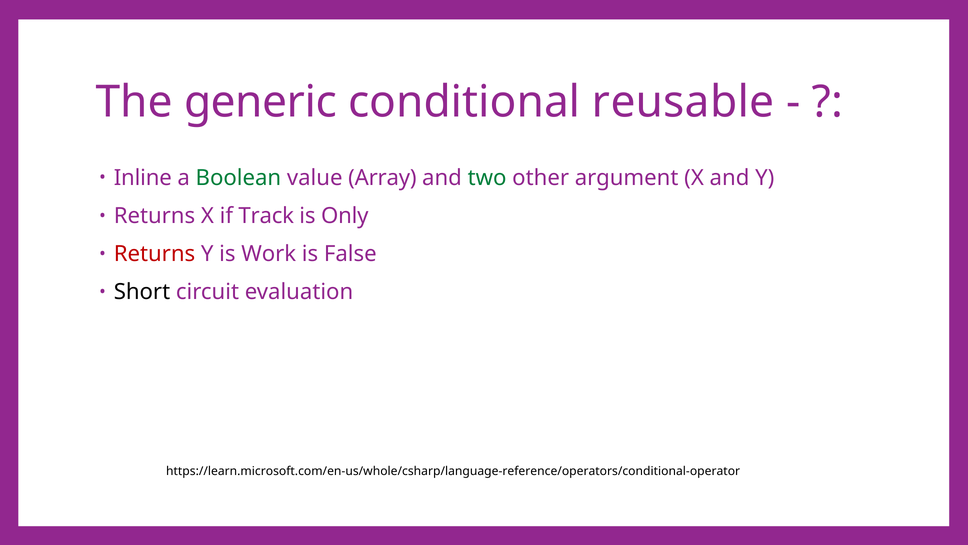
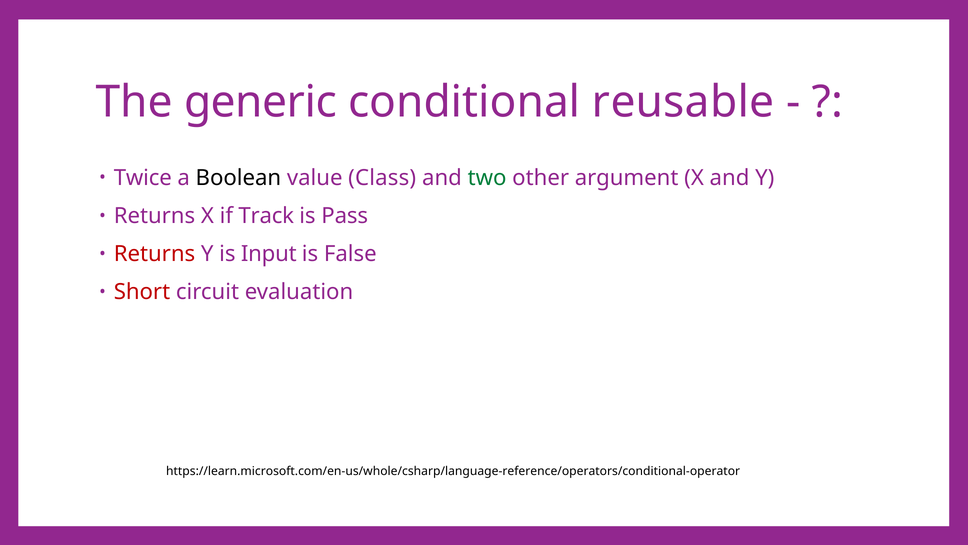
Inline: Inline -> Twice
Boolean colour: green -> black
Array: Array -> Class
Only: Only -> Pass
Work: Work -> Input
Short colour: black -> red
